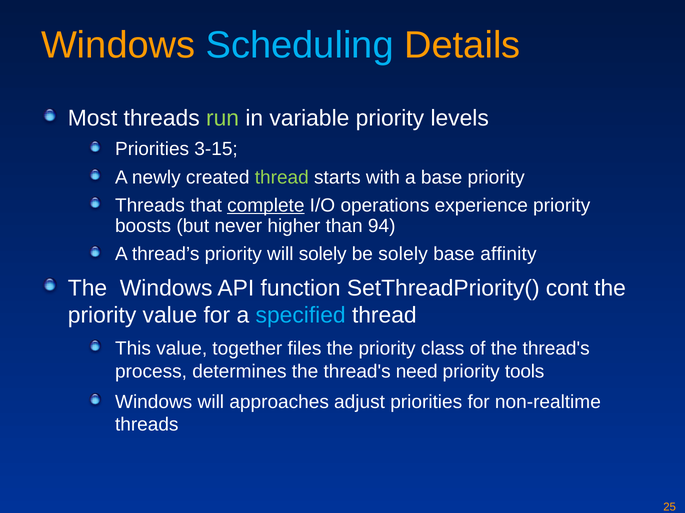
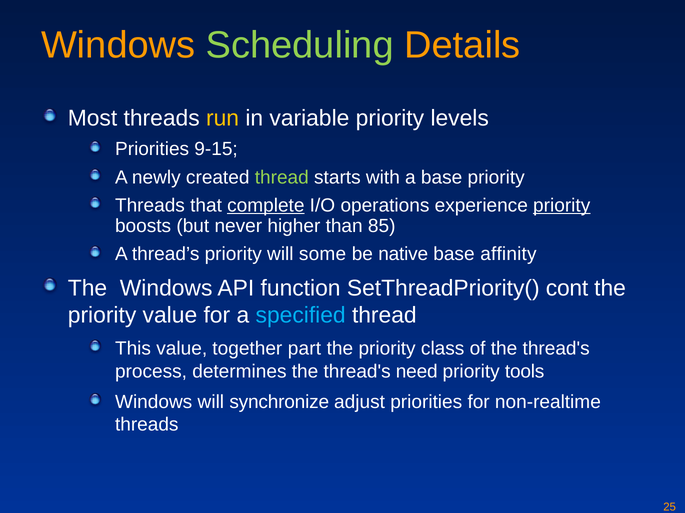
Scheduling colour: light blue -> light green
run colour: light green -> yellow
3-15: 3-15 -> 9-15
priority at (562, 206) underline: none -> present
94: 94 -> 85
will solely: solely -> some
be solely: solely -> native
files: files -> part
approaches: approaches -> synchronize
